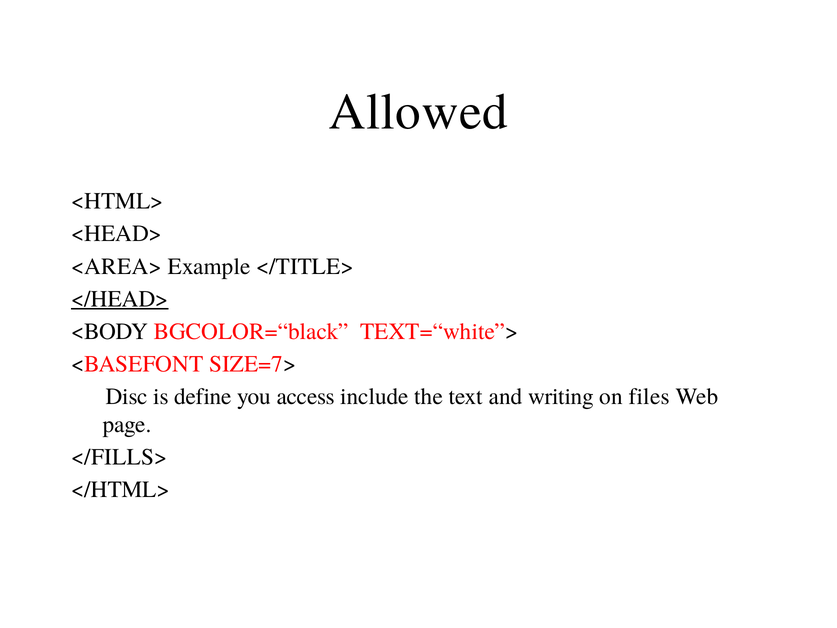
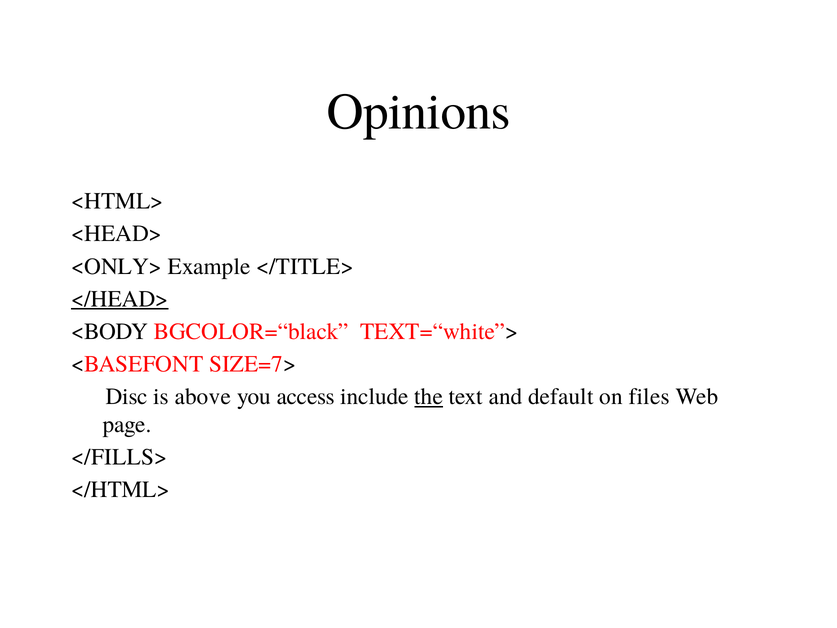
Allowed: Allowed -> Opinions
<AREA>: <AREA> -> <ONLY>
define: define -> above
the underline: none -> present
writing: writing -> default
